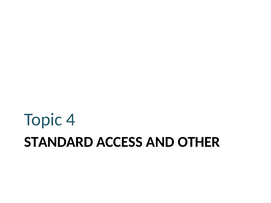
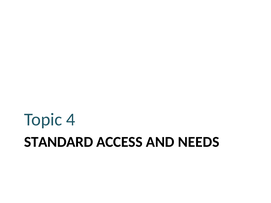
OTHER: OTHER -> NEEDS
